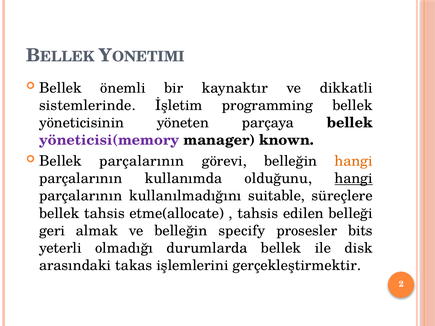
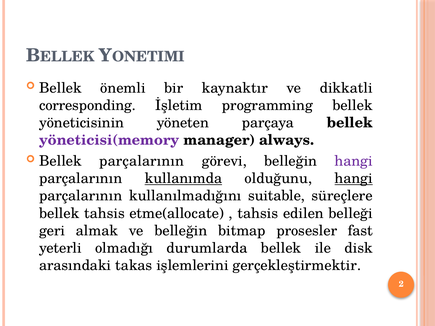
sistemlerinde: sistemlerinde -> corresponding
known: known -> always
hangi at (354, 161) colour: orange -> purple
kullanımda underline: none -> present
specify: specify -> bitmap
bits: bits -> fast
